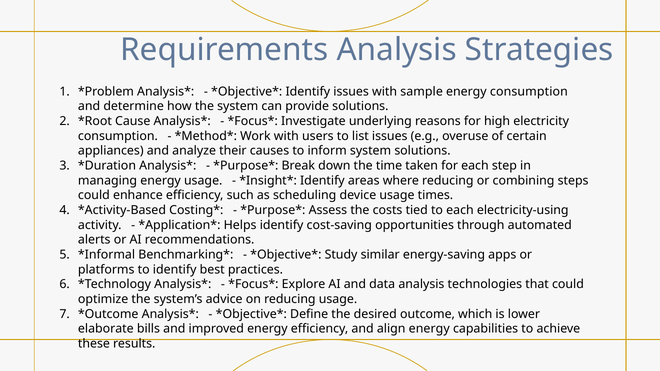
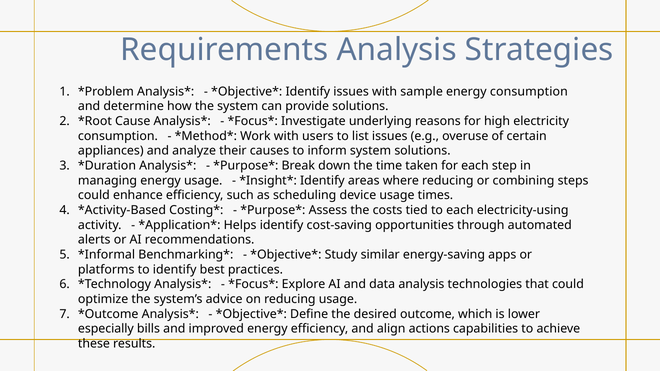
elaborate: elaborate -> especially
align energy: energy -> actions
